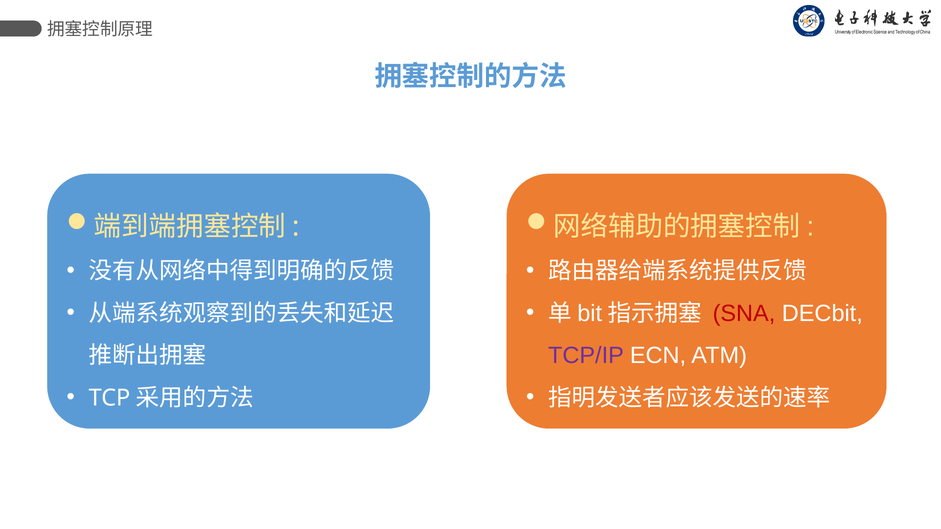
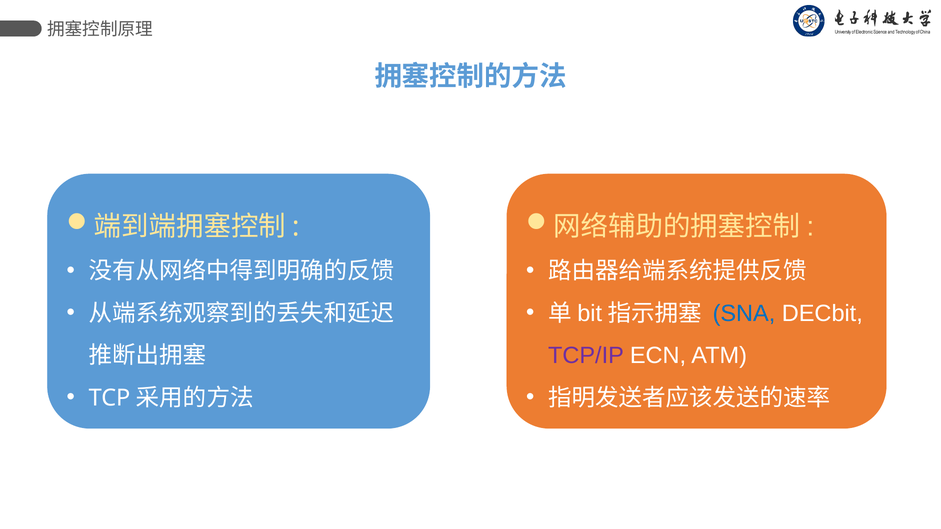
SNA colour: red -> blue
